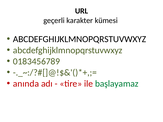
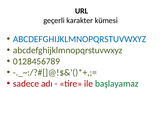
ABCDEFGHIJKLMNOPQRSTUVWXYZ at (80, 39) colour: black -> blue
0183456789: 0183456789 -> 0128456789
anında: anında -> sadece
